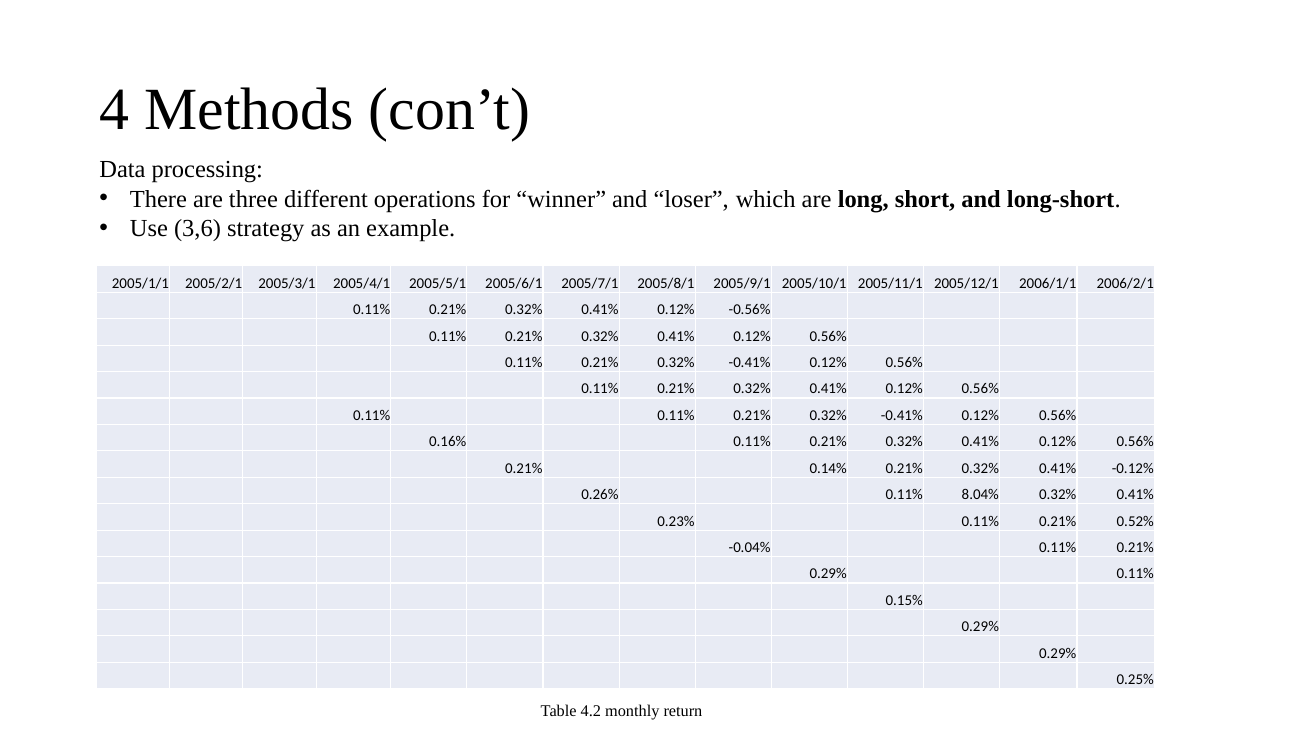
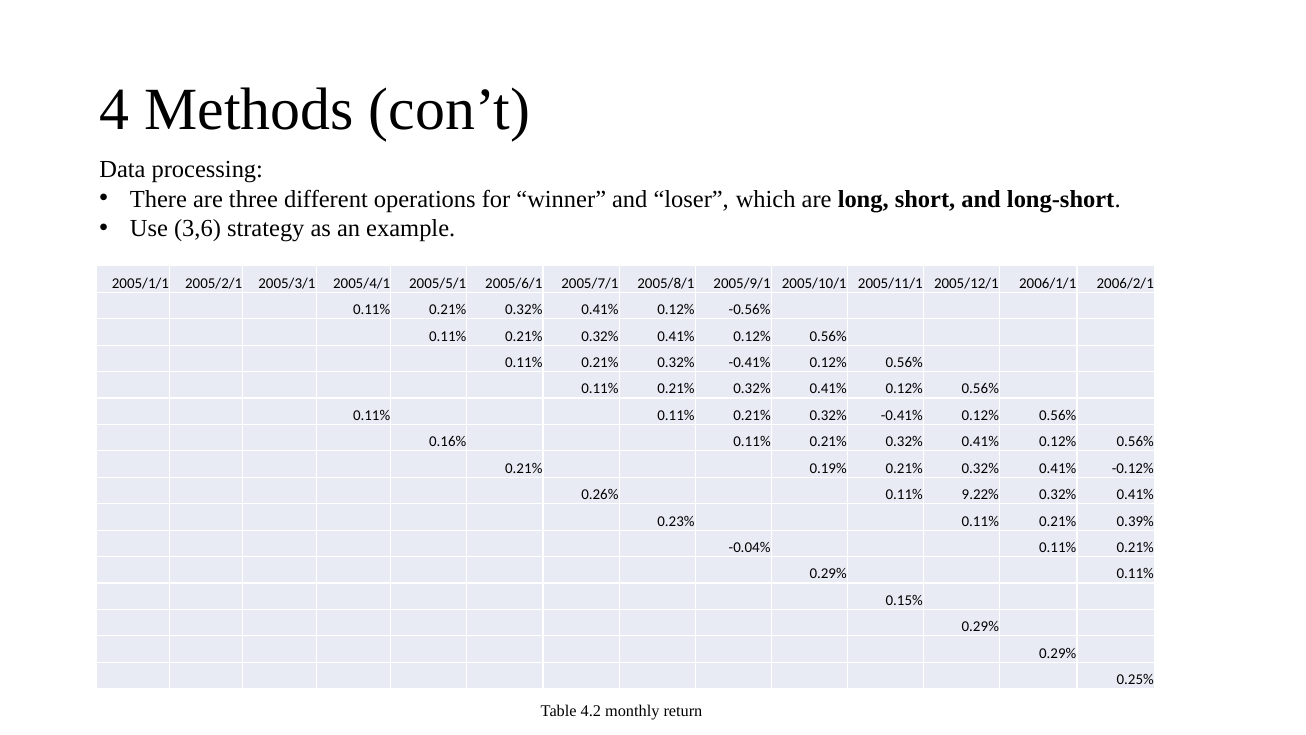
0.14%: 0.14% -> 0.19%
8.04%: 8.04% -> 9.22%
0.52%: 0.52% -> 0.39%
